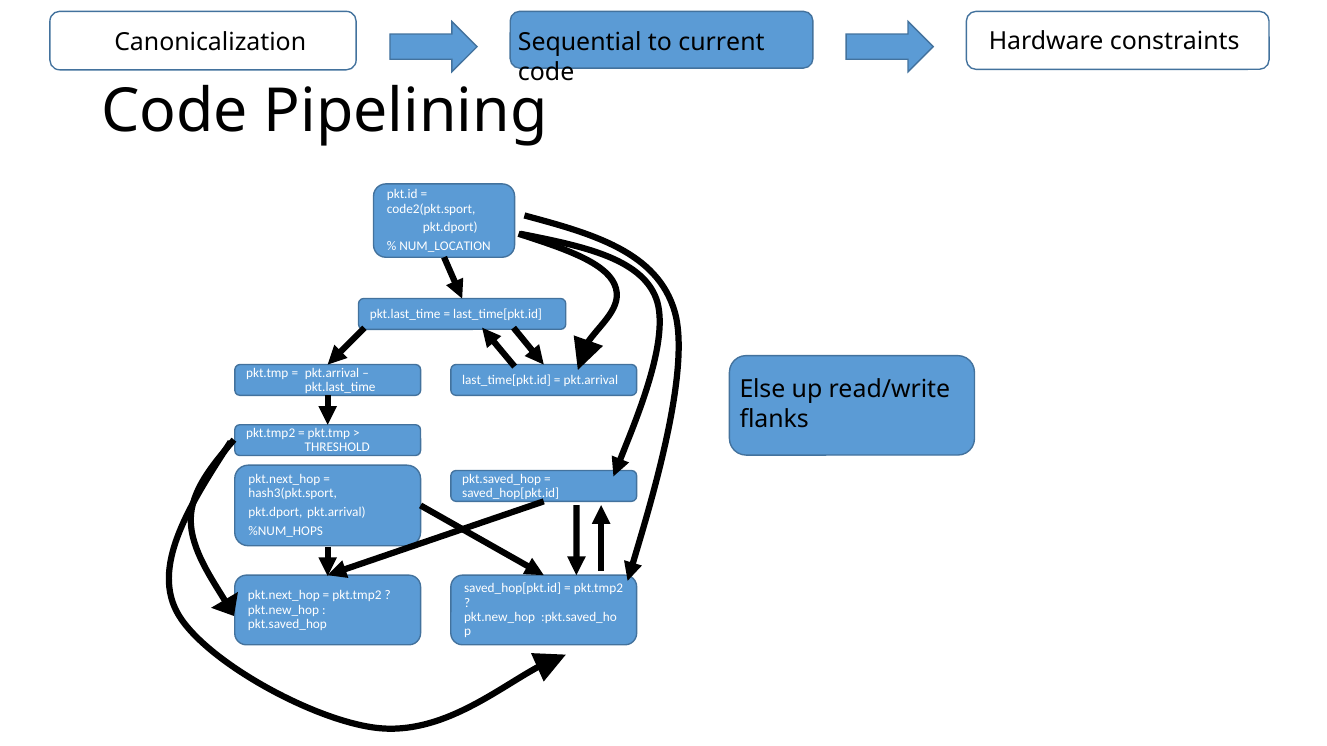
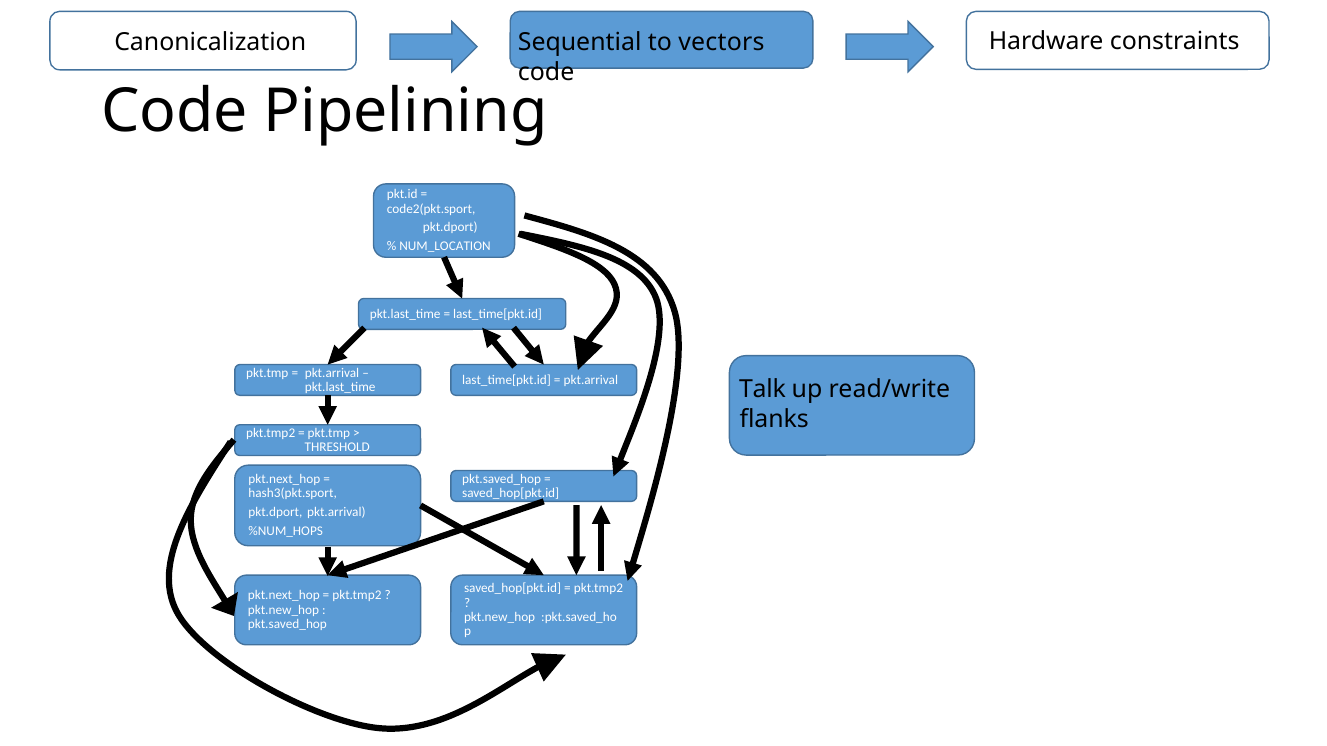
current: current -> vectors
Else: Else -> Talk
